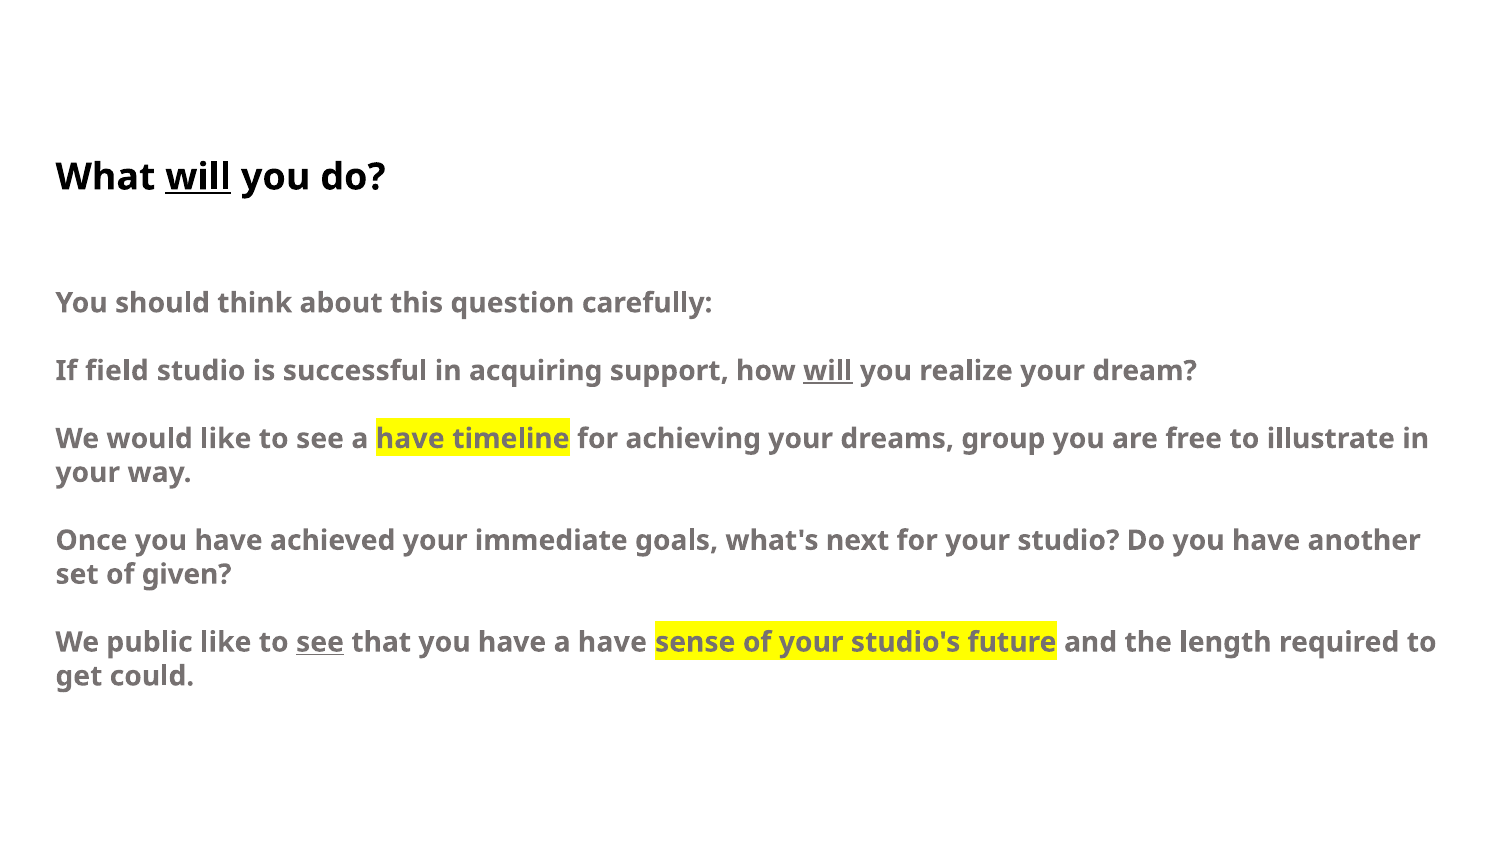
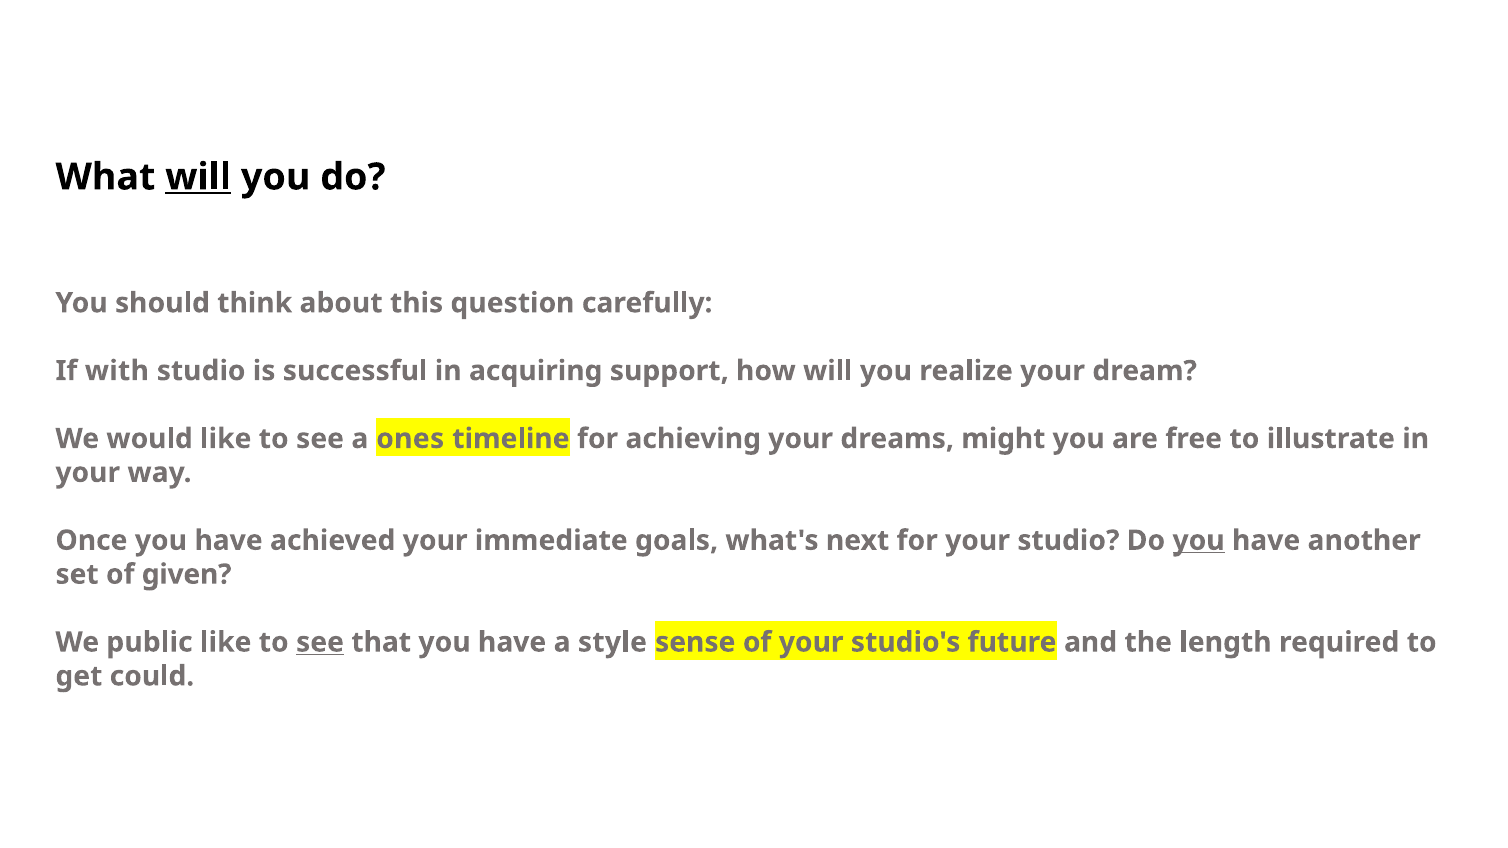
field: field -> with
will at (828, 371) underline: present -> none
see a have: have -> ones
group: group -> might
you at (1199, 541) underline: none -> present
have a have: have -> style
